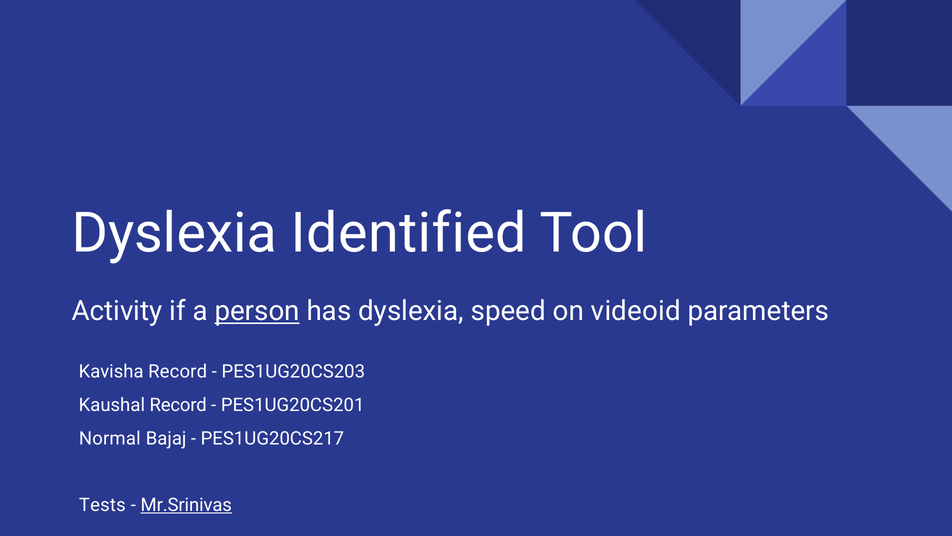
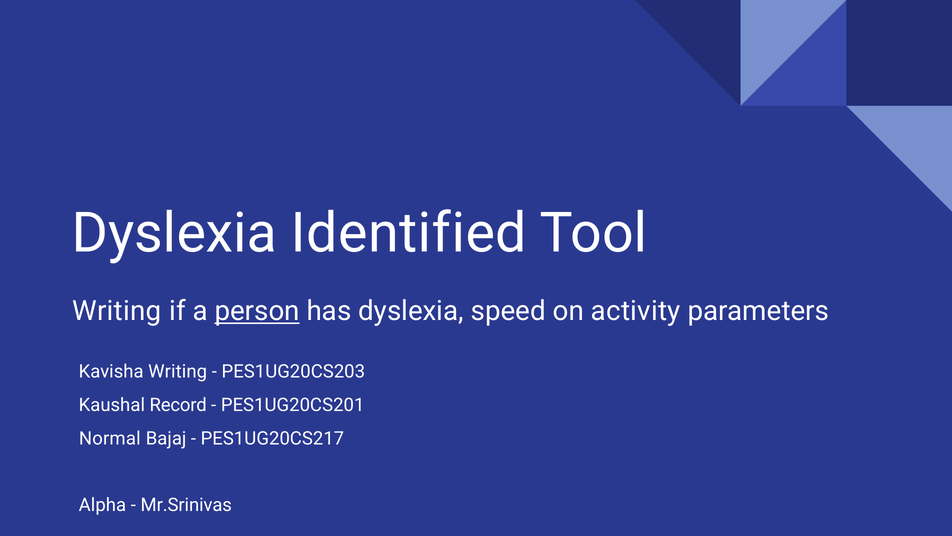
Activity at (117, 311): Activity -> Writing
videoid: videoid -> activity
Kavisha Record: Record -> Writing
Tests: Tests -> Alpha
Mr.Srinivas underline: present -> none
